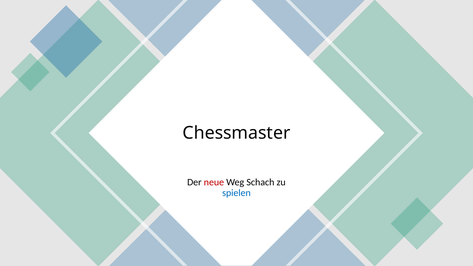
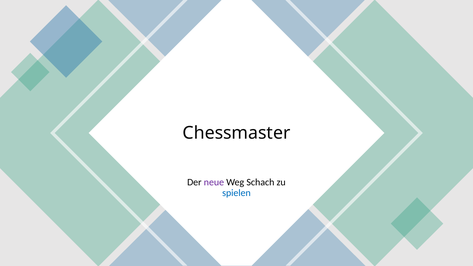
neue colour: red -> purple
